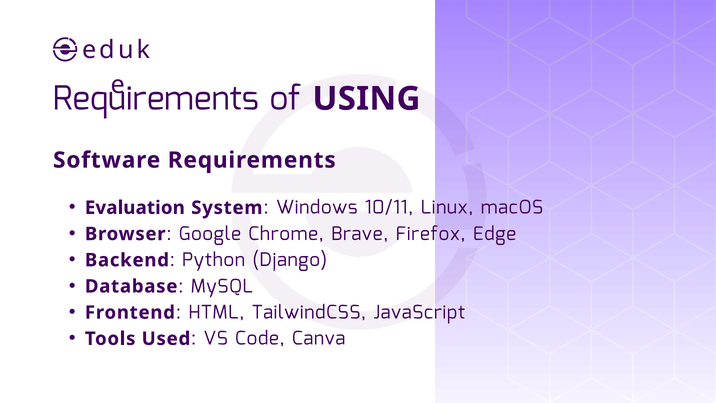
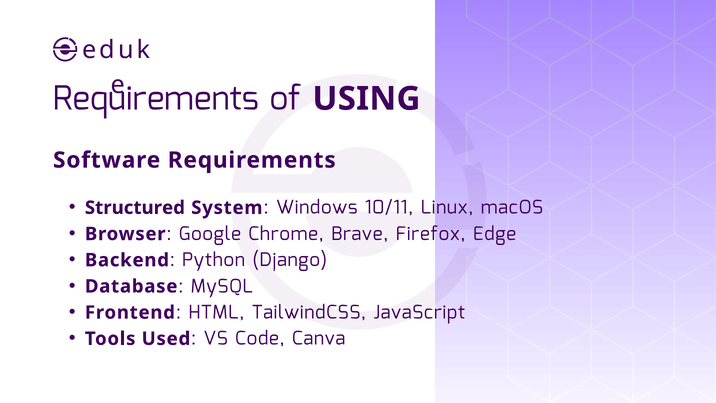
Evaluation: Evaluation -> Structured
